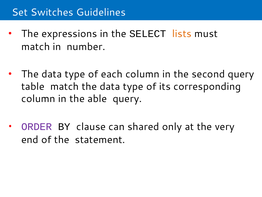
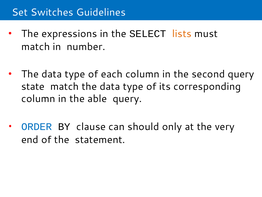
table: table -> state
ORDER colour: purple -> blue
shared: shared -> should
